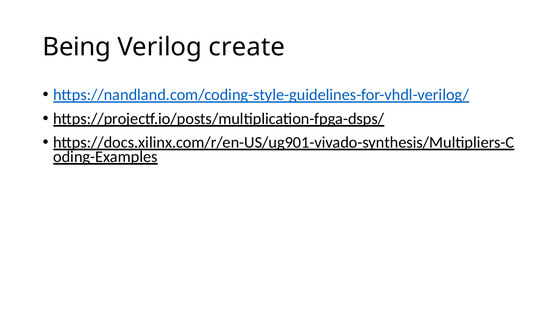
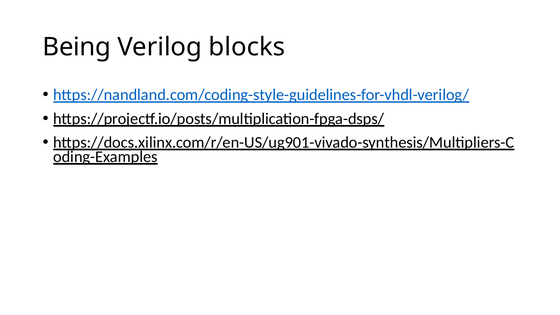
create: create -> blocks
